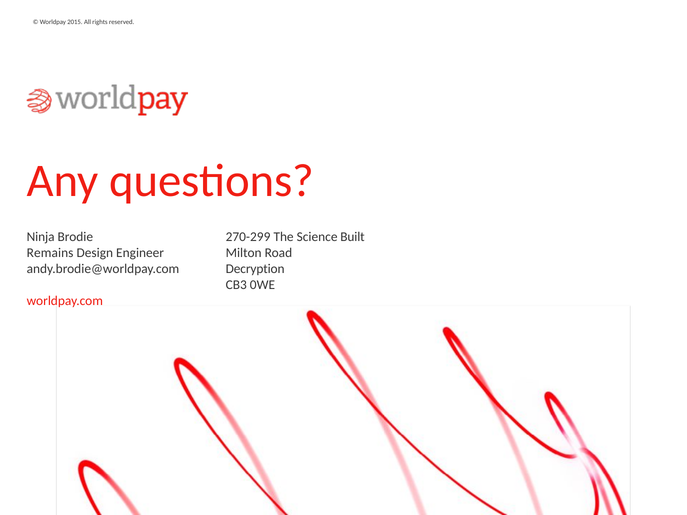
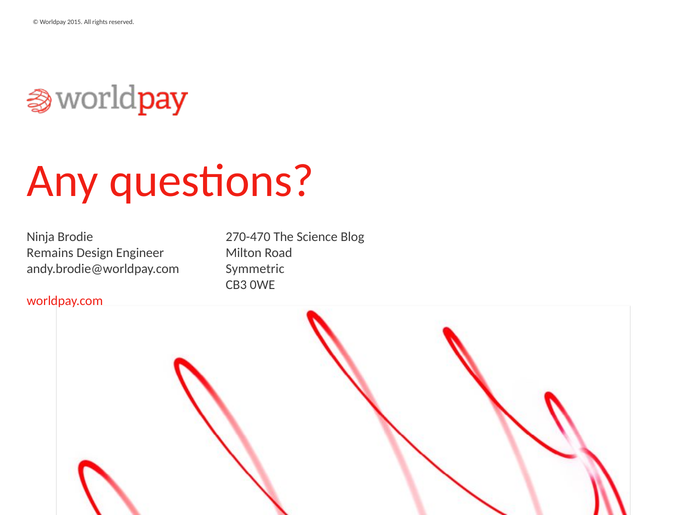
270-299: 270-299 -> 270-470
Built: Built -> Blog
Decryption: Decryption -> Symmetric
